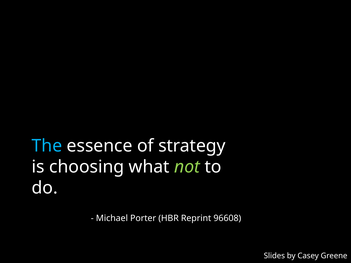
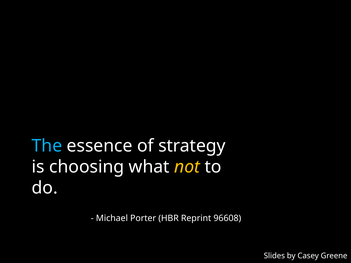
not colour: light green -> yellow
